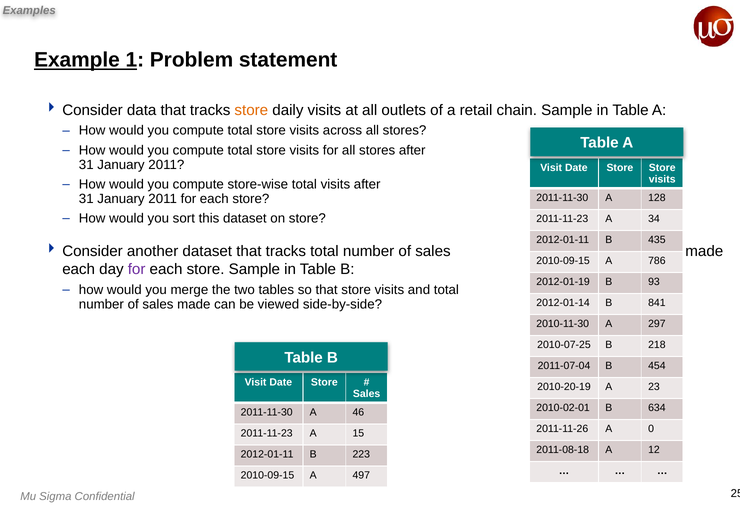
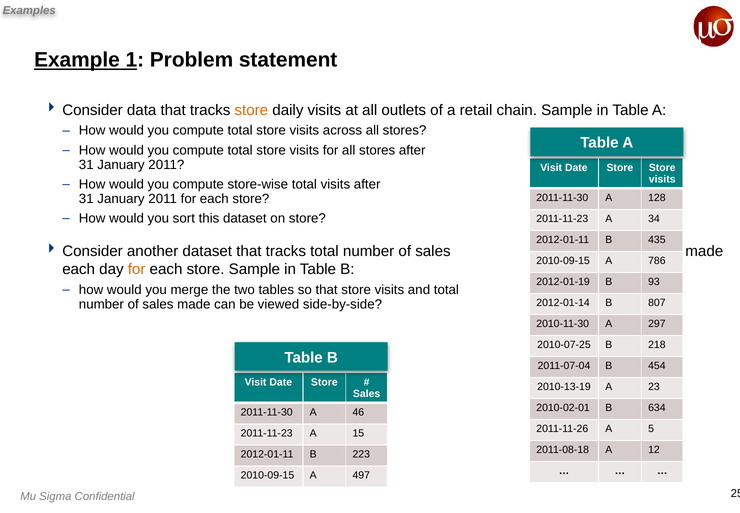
for at (137, 269) colour: purple -> orange
841: 841 -> 807
2010-20-19: 2010-20-19 -> 2010-13-19
0: 0 -> 5
